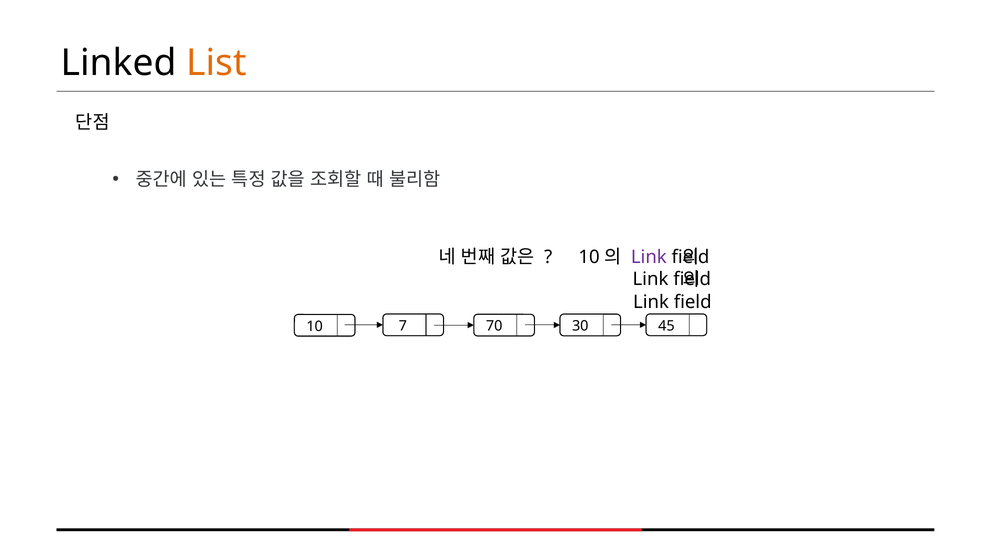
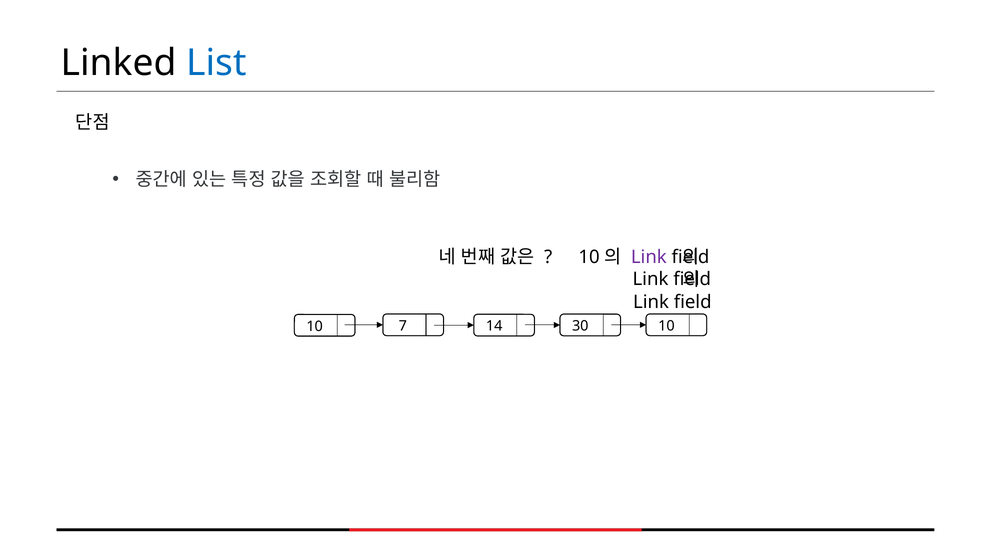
List colour: orange -> blue
70: 70 -> 14
30 45: 45 -> 10
